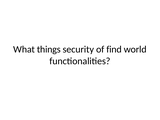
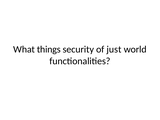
find: find -> just
